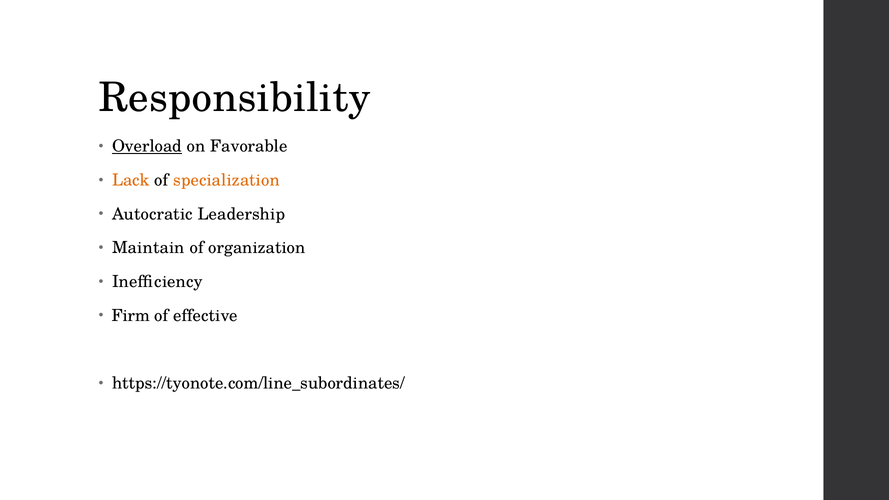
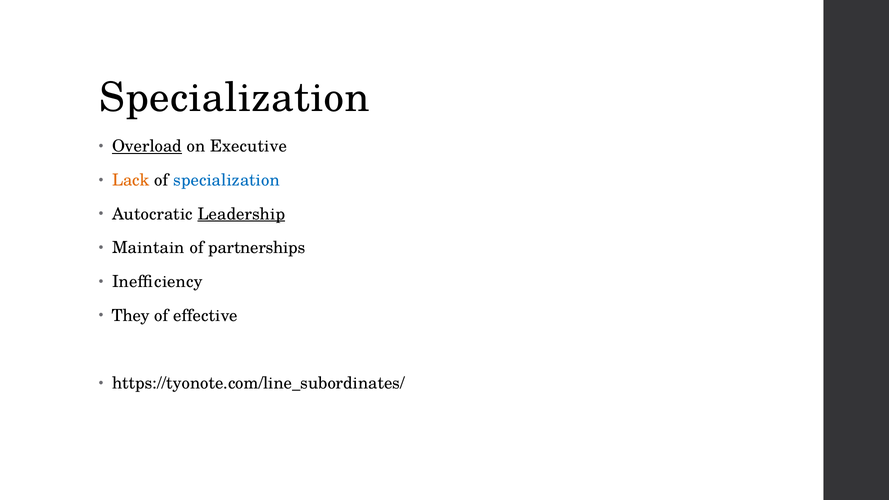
Responsibility at (235, 98): Responsibility -> Specialization
Favorable: Favorable -> Executive
specialization at (227, 180) colour: orange -> blue
Leadership underline: none -> present
organization: organization -> partnerships
Firm: Firm -> They
